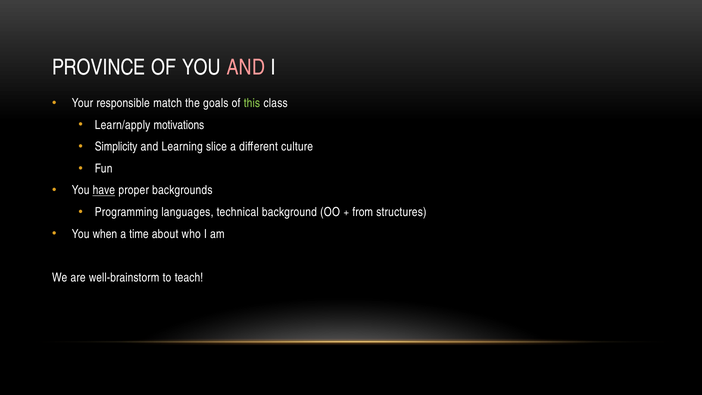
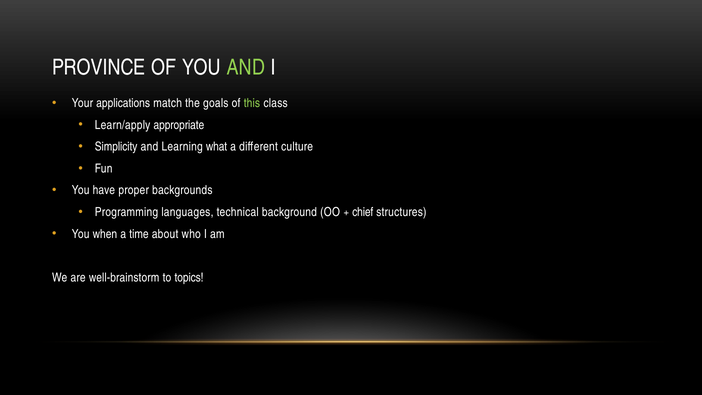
AND at (246, 67) colour: pink -> light green
responsible: responsible -> applications
motivations: motivations -> appropriate
slice: slice -> what
have underline: present -> none
from: from -> chief
teach: teach -> topics
